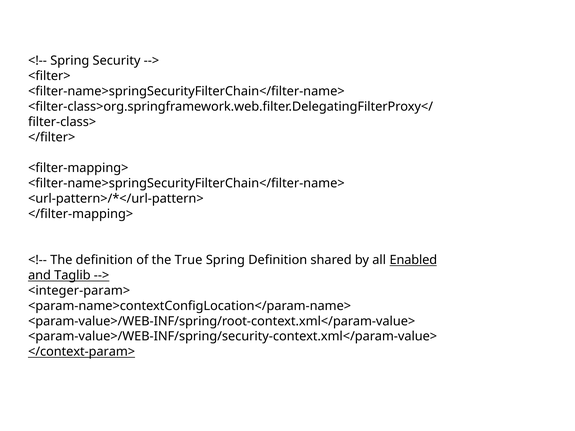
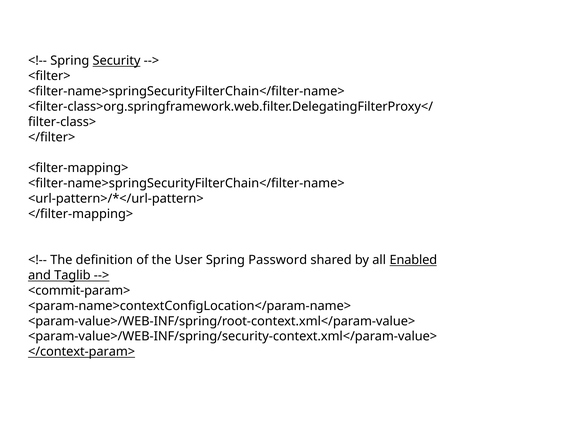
Security underline: none -> present
True: True -> User
Spring Definition: Definition -> Password
<integer-param>: <integer-param> -> <commit-param>
